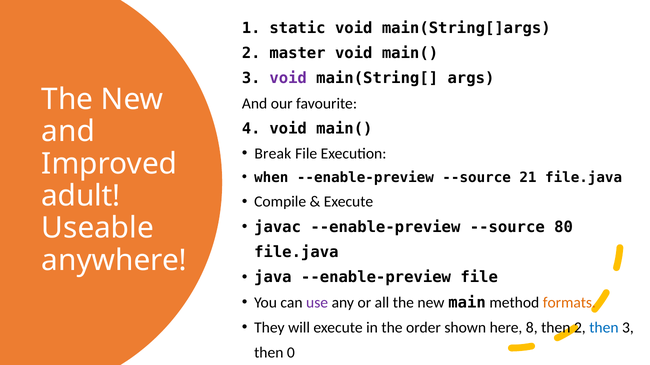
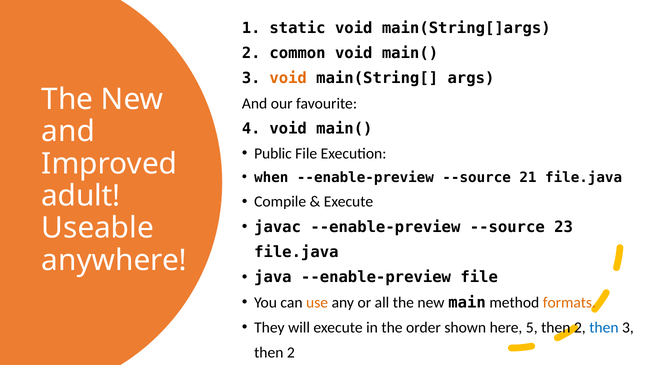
master: master -> common
void at (288, 78) colour: purple -> orange
Break: Break -> Public
80: 80 -> 23
use colour: purple -> orange
8: 8 -> 5
0 at (291, 353): 0 -> 2
